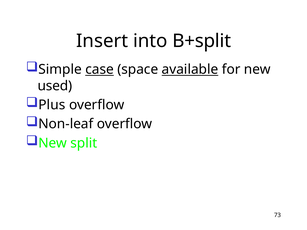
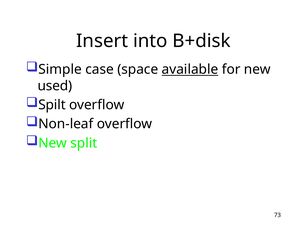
B+split: B+split -> B+disk
case underline: present -> none
Plus: Plus -> Spilt
